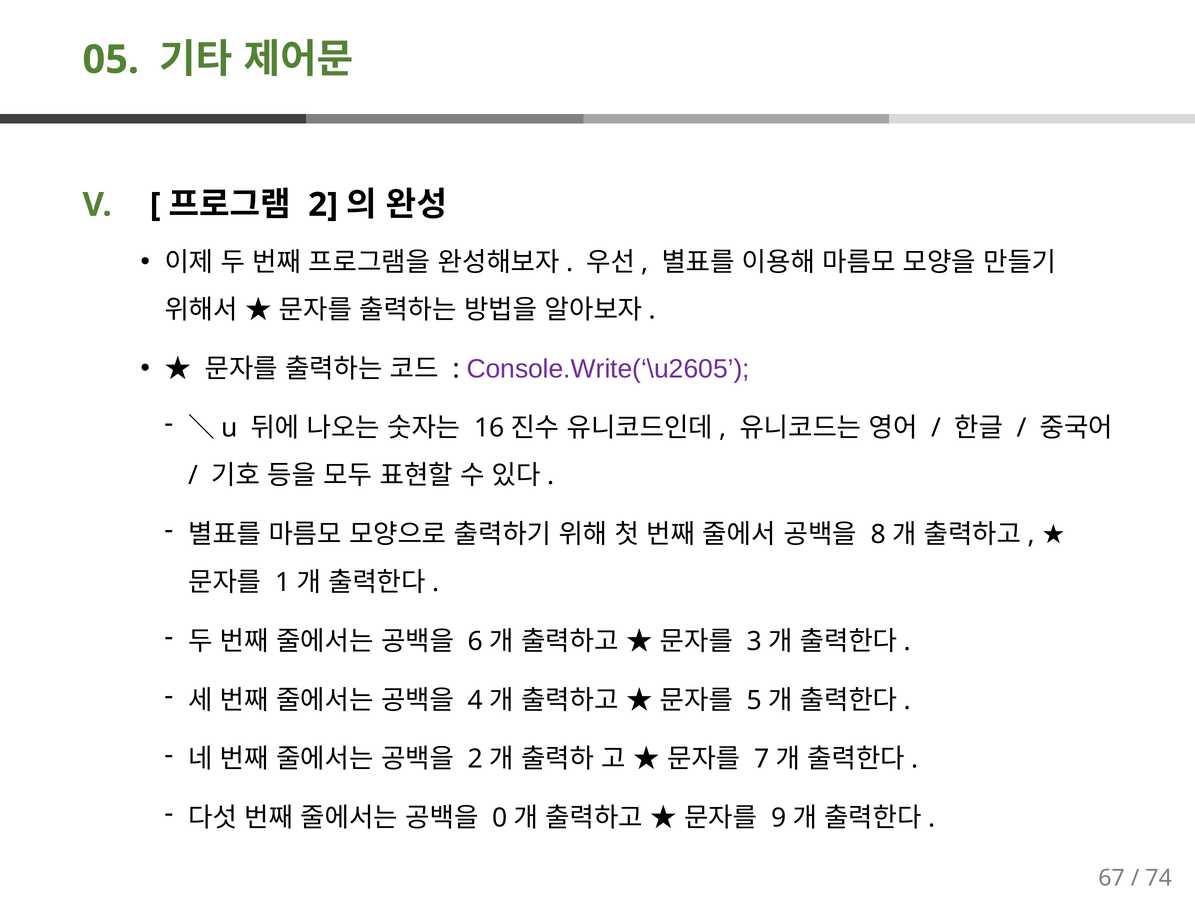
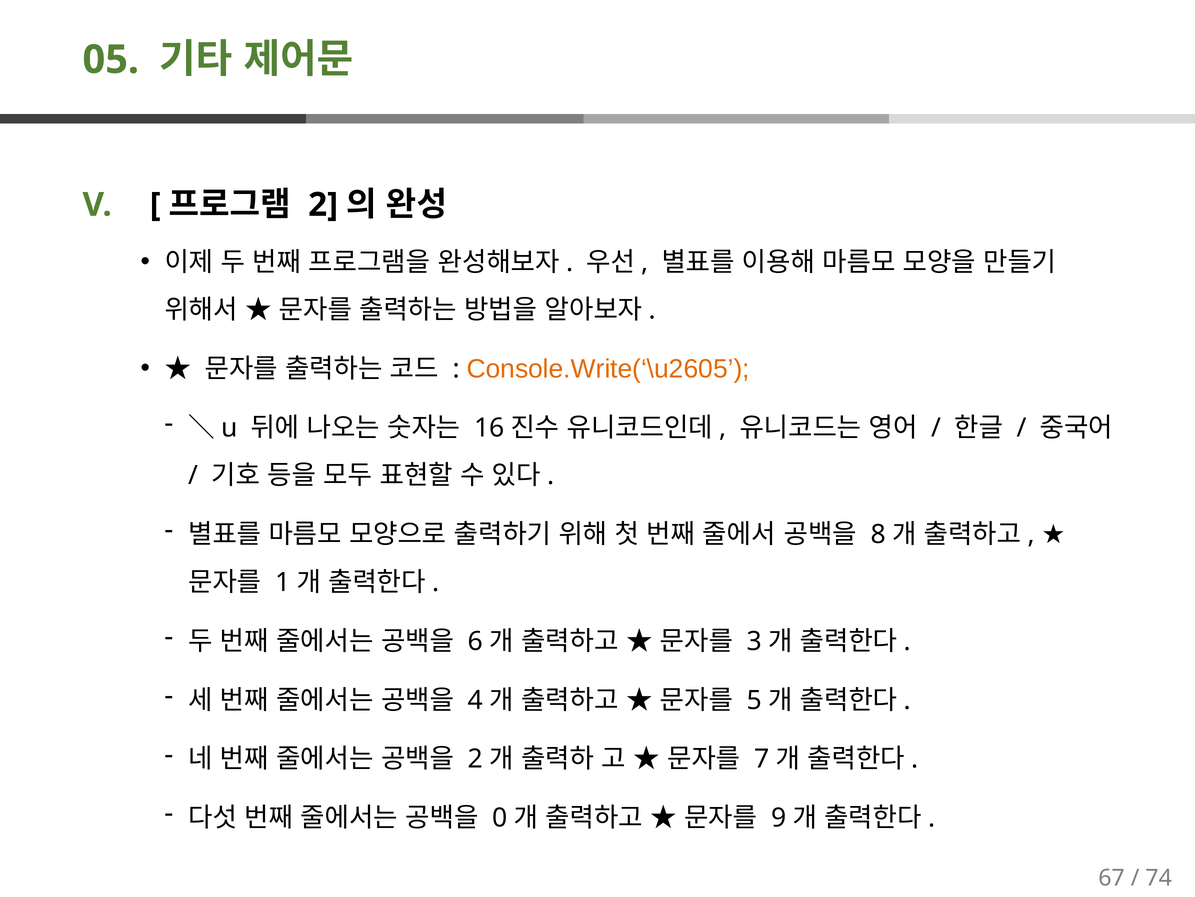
Console.Write(‘\u2605 colour: purple -> orange
